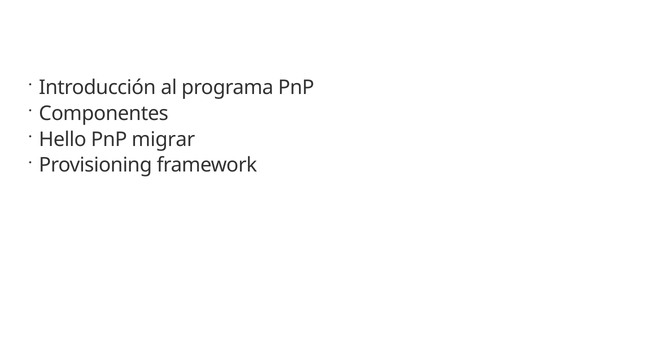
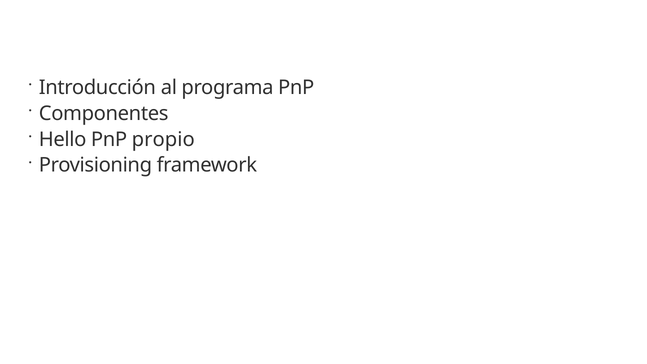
migrar: migrar -> propio
